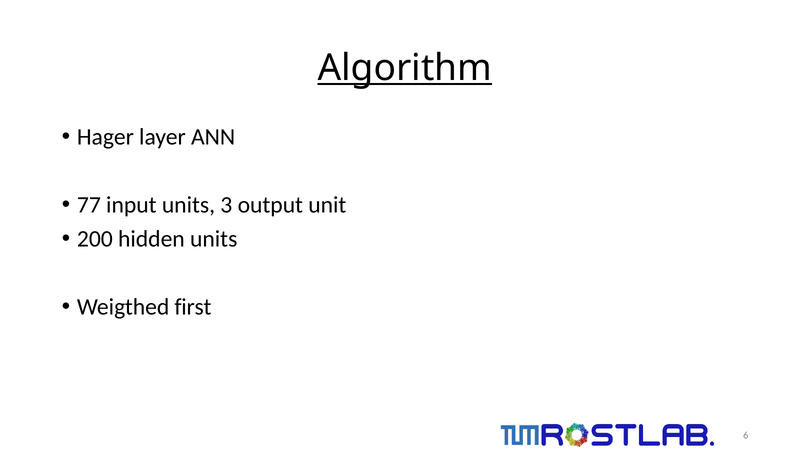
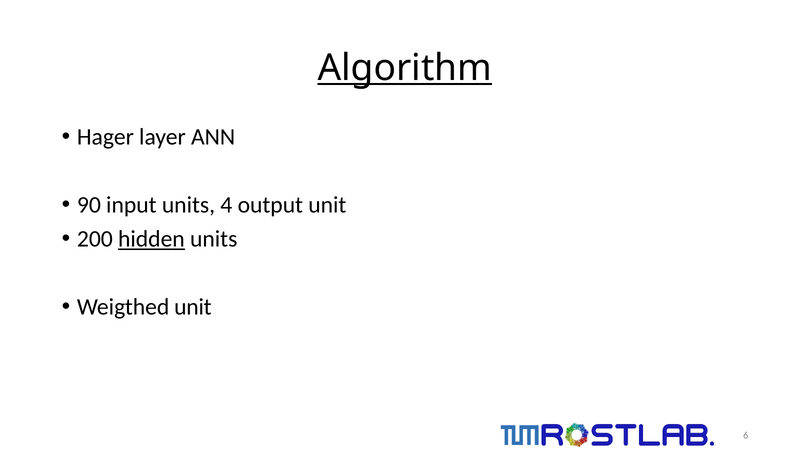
77: 77 -> 90
3: 3 -> 4
hidden underline: none -> present
Weigthed first: first -> unit
